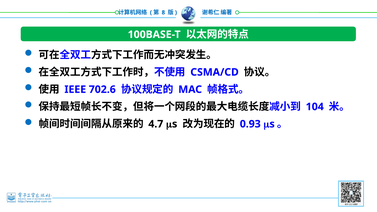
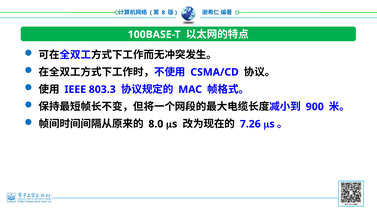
702.6: 702.6 -> 803.3
104: 104 -> 900
4.7: 4.7 -> 8.0
0.93: 0.93 -> 7.26
